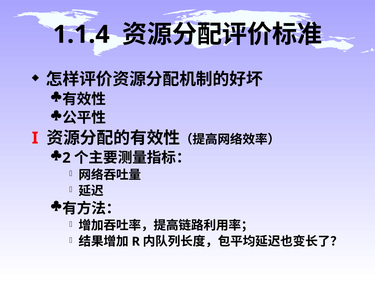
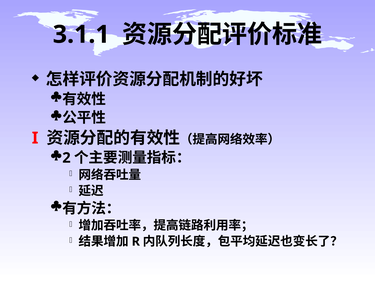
1.1.4: 1.1.4 -> 3.1.1
